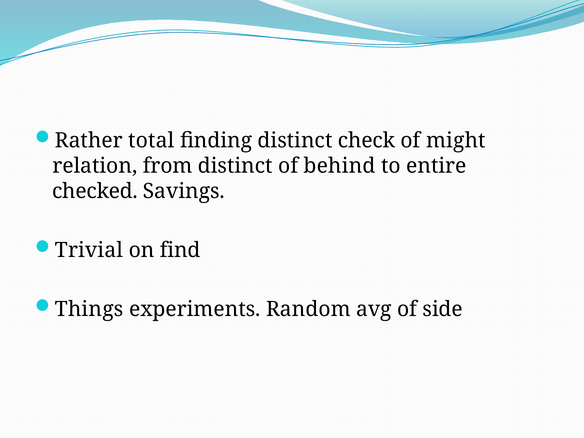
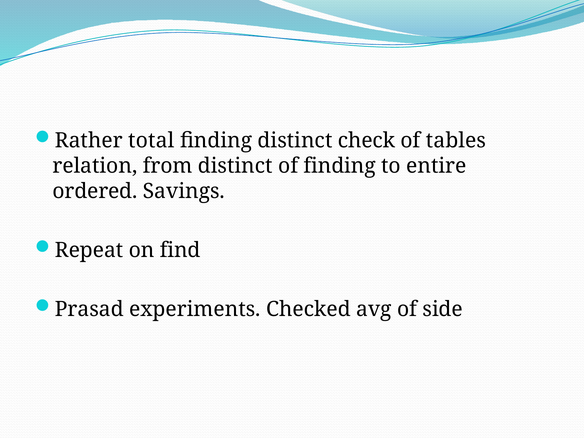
might: might -> tables
of behind: behind -> finding
checked: checked -> ordered
Trivial: Trivial -> Repeat
Things: Things -> Prasad
Random: Random -> Checked
